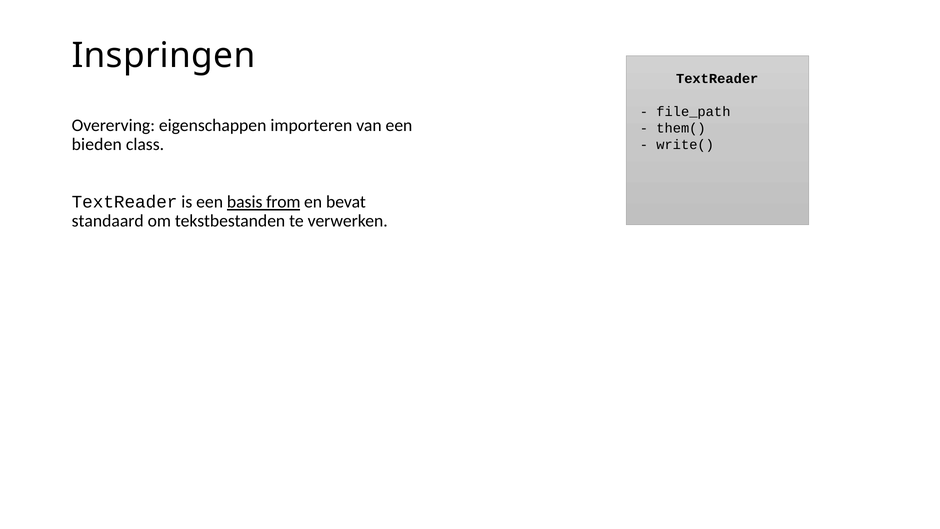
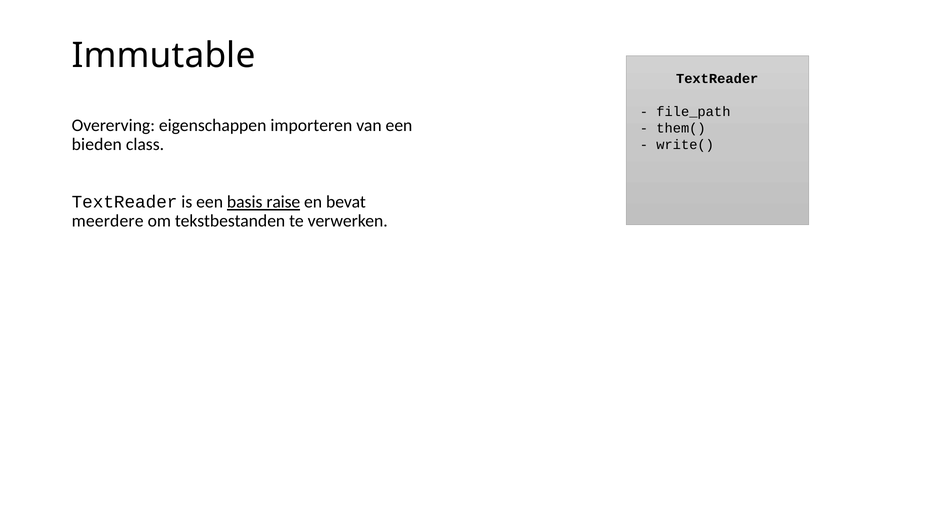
Inspringen: Inspringen -> Immutable
from: from -> raise
standaard: standaard -> meerdere
